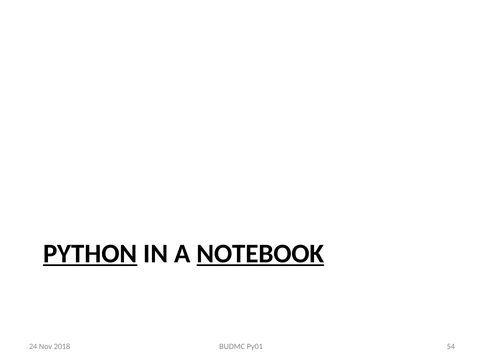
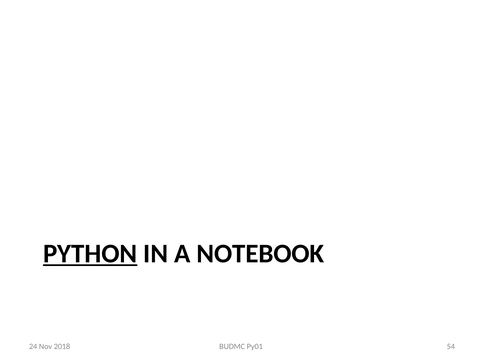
NOTEBOOK underline: present -> none
